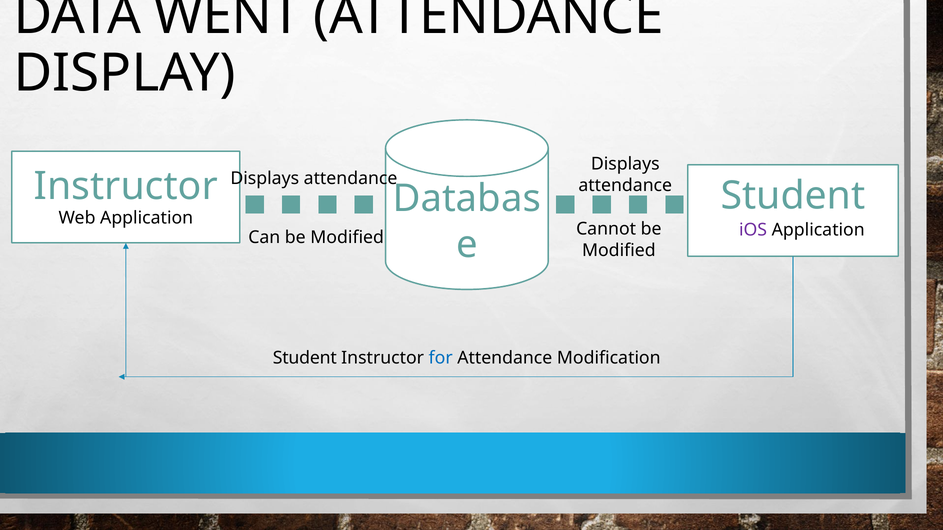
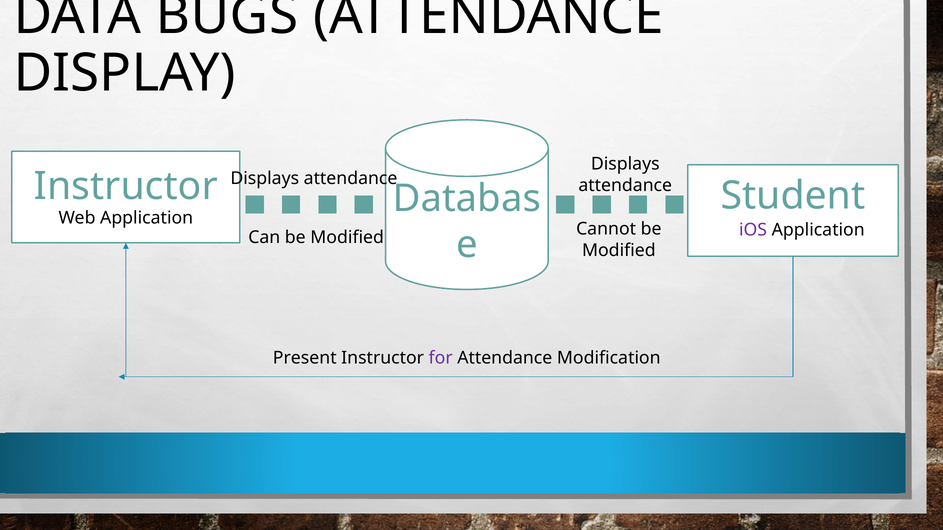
WENT: WENT -> BUGS
Student at (305, 358): Student -> Present
for colour: blue -> purple
